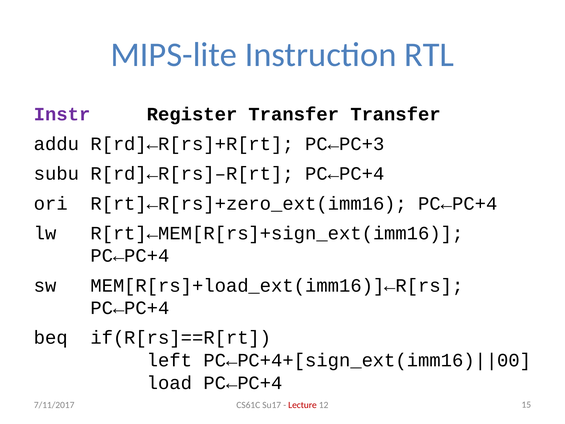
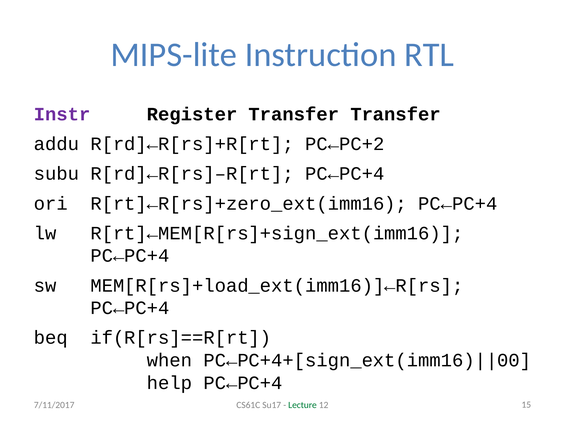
PC←PC+3: PC←PC+3 -> PC←PC+2
left: left -> when
load: load -> help
Lecture colour: red -> green
